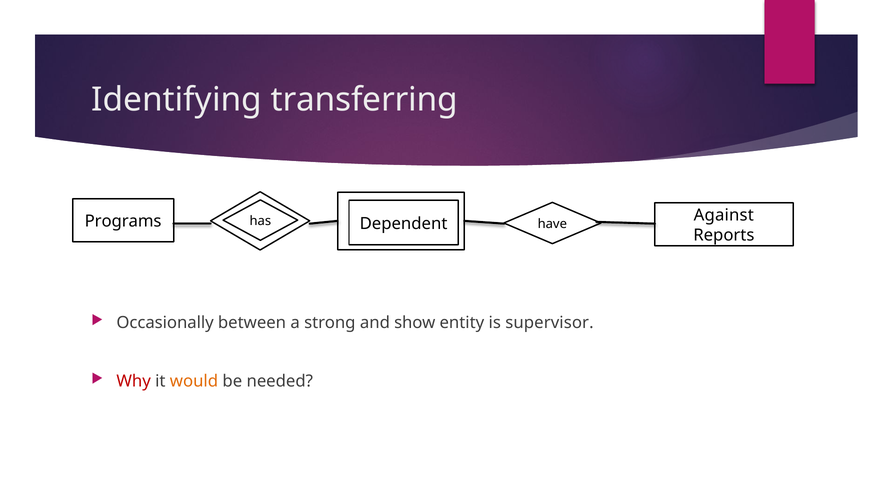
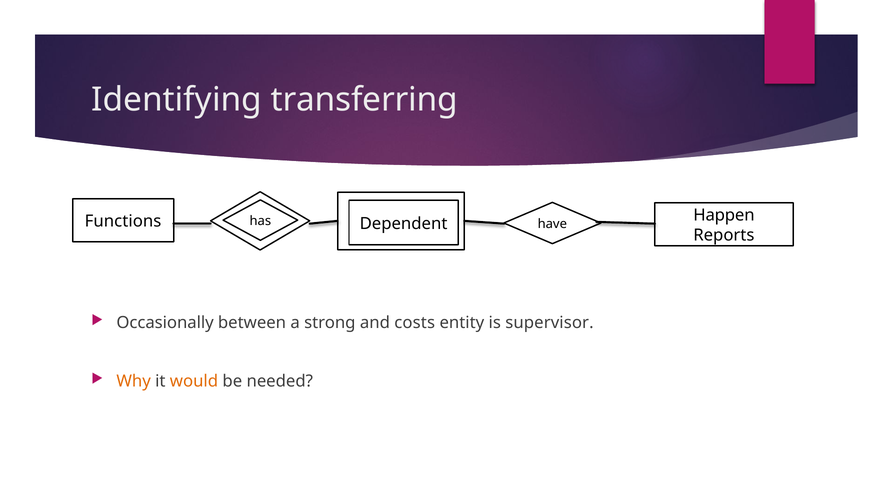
Programs: Programs -> Functions
Against: Against -> Happen
show: show -> costs
Why colour: red -> orange
